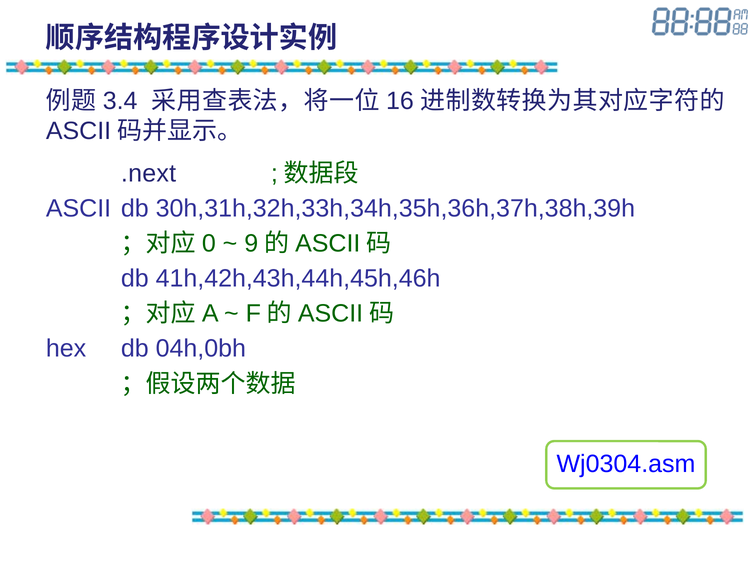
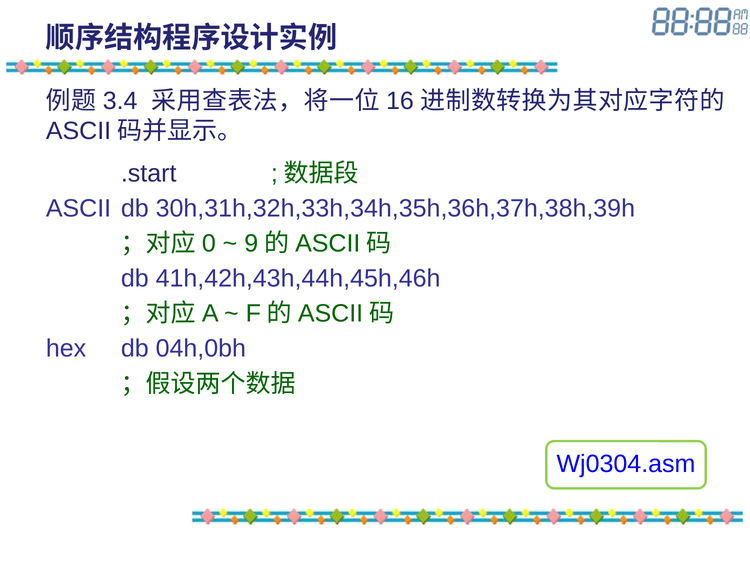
.next: .next -> .start
